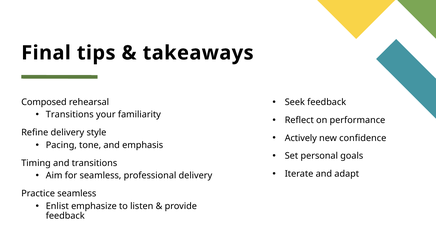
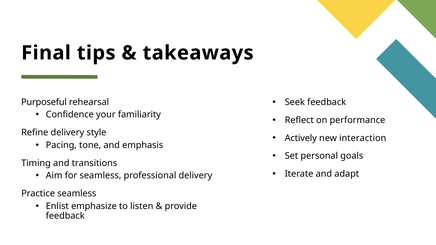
Composed: Composed -> Purposeful
Transitions at (70, 115): Transitions -> Confidence
confidence: confidence -> interaction
